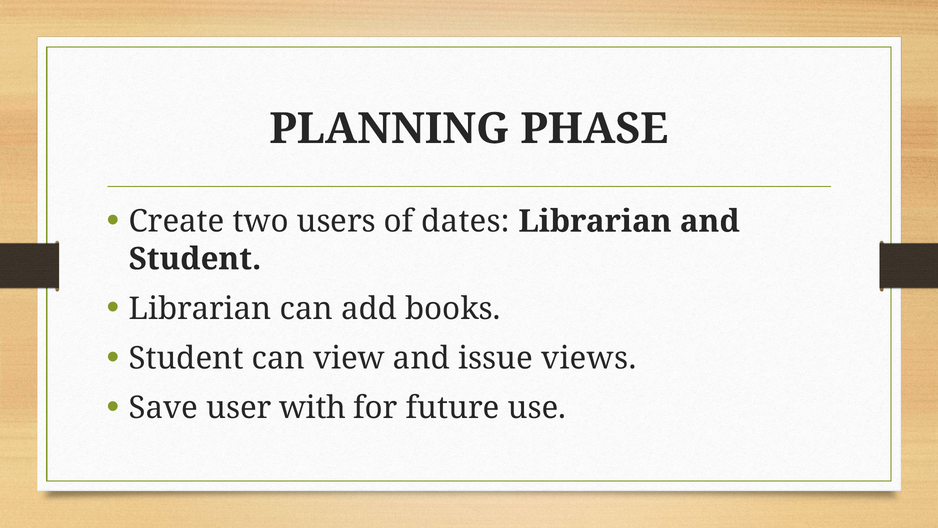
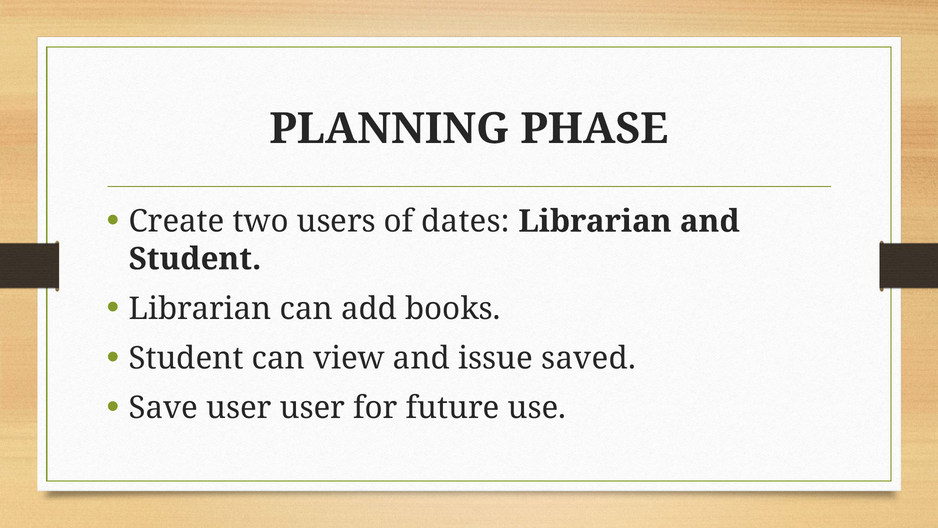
views: views -> saved
user with: with -> user
